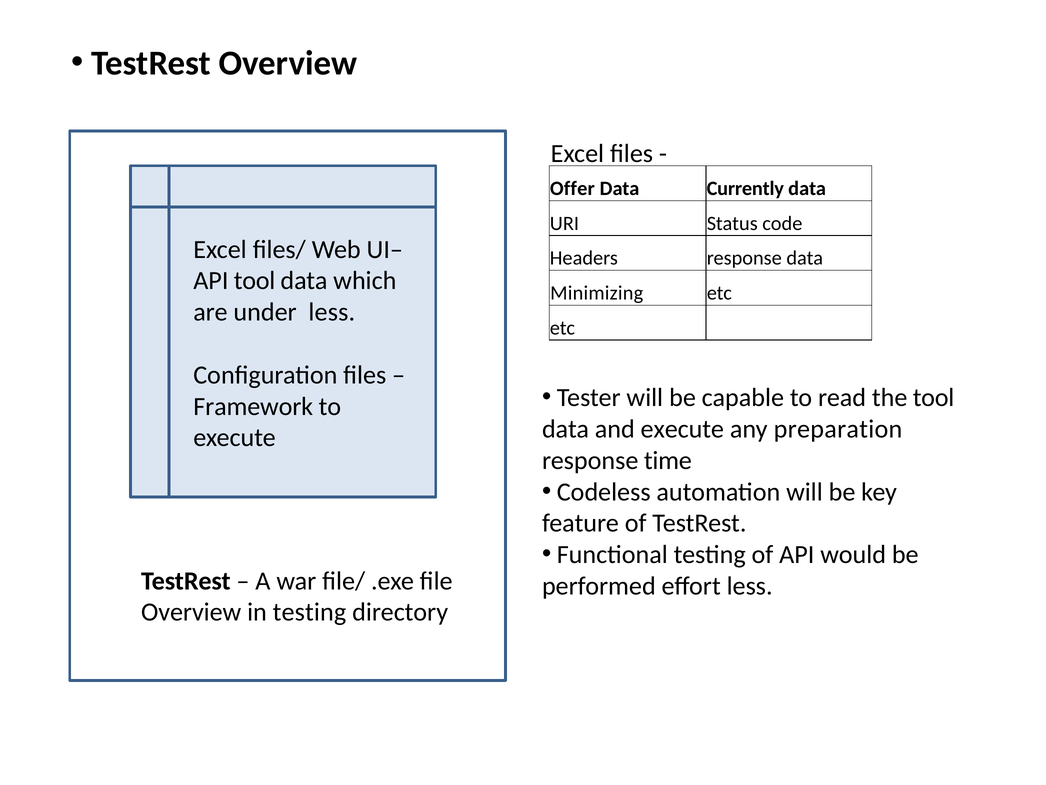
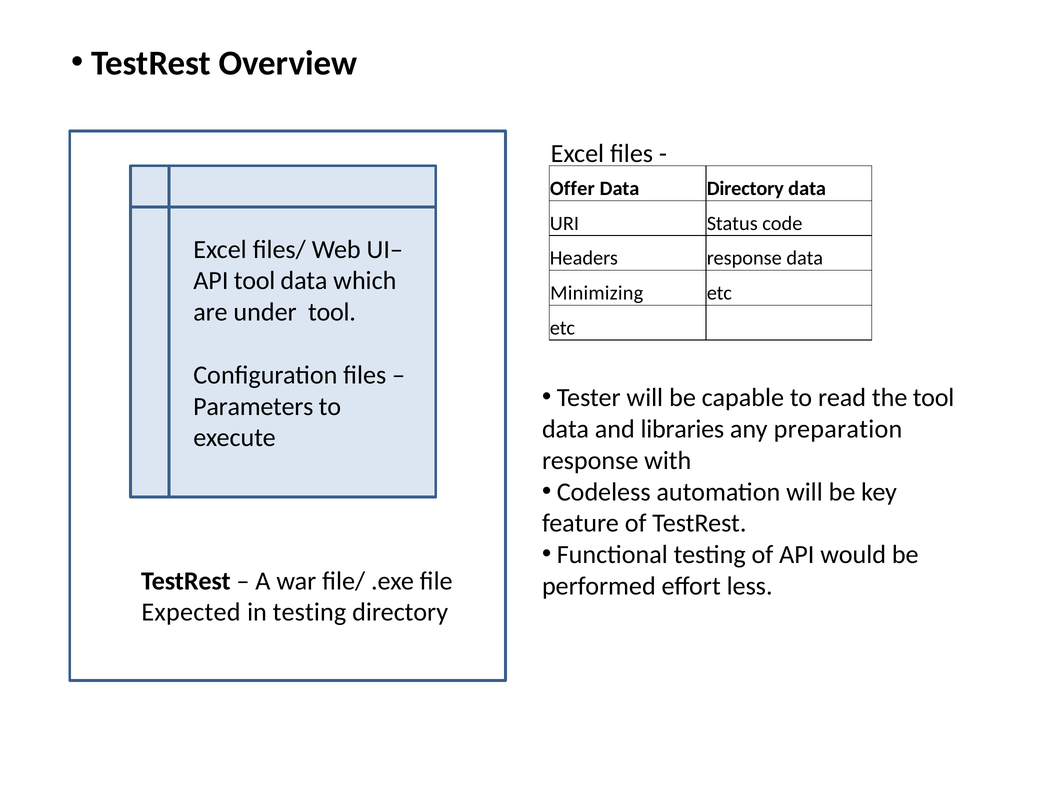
Data Currently: Currently -> Directory
under less: less -> tool
Framework: Framework -> Parameters
and execute: execute -> libraries
time: time -> with
Overview at (191, 612): Overview -> Expected
